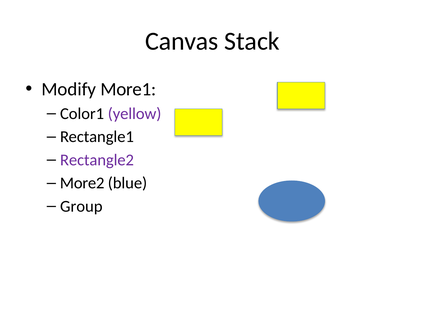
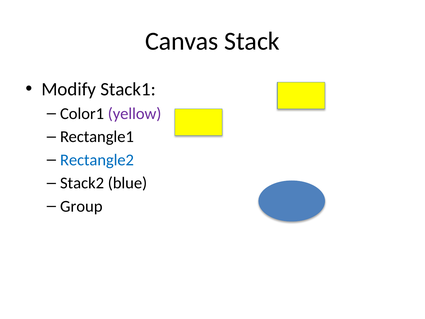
More1: More1 -> Stack1
Rectangle2 colour: purple -> blue
More2: More2 -> Stack2
